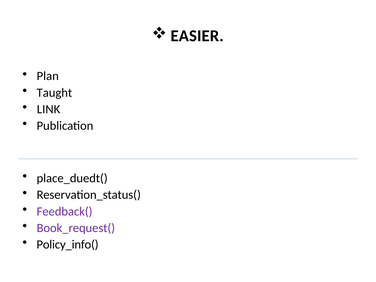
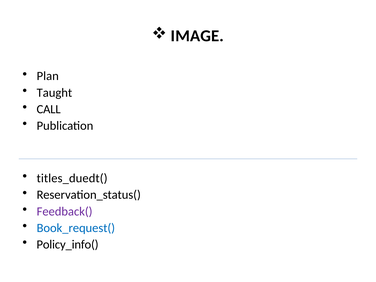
EASIER: EASIER -> IMAGE
LINK: LINK -> CALL
place_duedt(: place_duedt( -> titles_duedt(
Book_request( colour: purple -> blue
